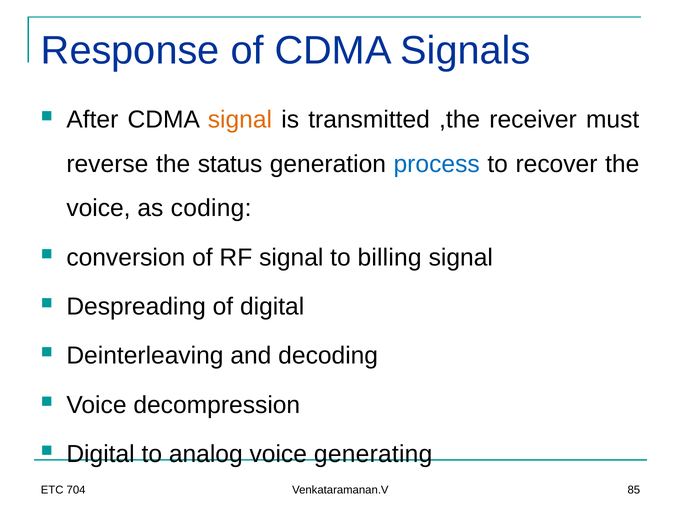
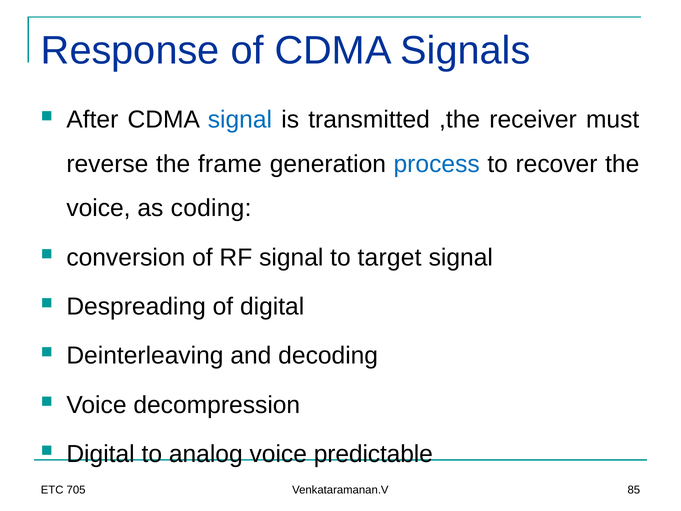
signal at (240, 120) colour: orange -> blue
status: status -> frame
billing: billing -> target
generating: generating -> predictable
704: 704 -> 705
